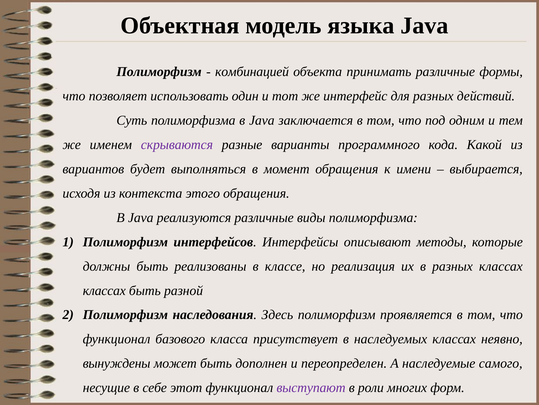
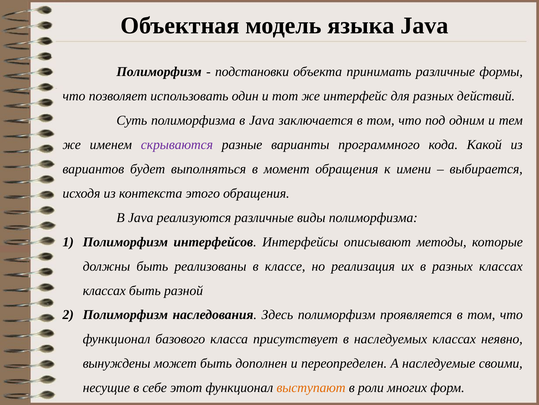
комбинацией: комбинацией -> подстановки
самого: самого -> своими
выступают colour: purple -> orange
